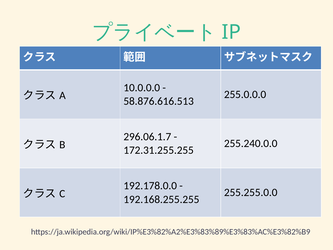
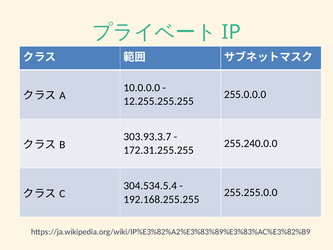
58.876.616.513: 58.876.616.513 -> 12.255.255.255
296.06.1.7: 296.06.1.7 -> 303.93.3.7
192.178.0.0: 192.178.0.0 -> 304.534.5.4
